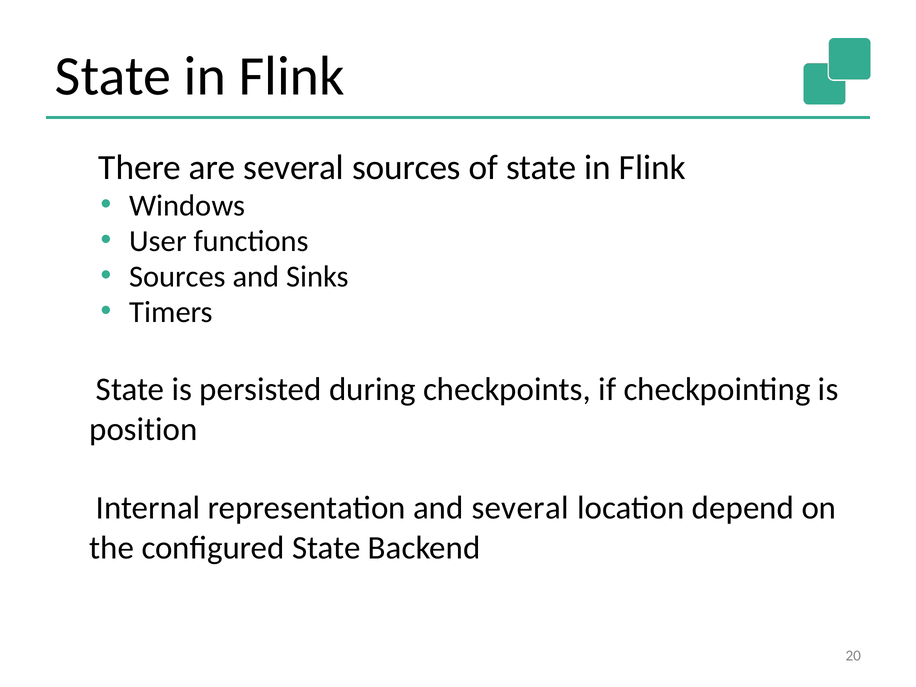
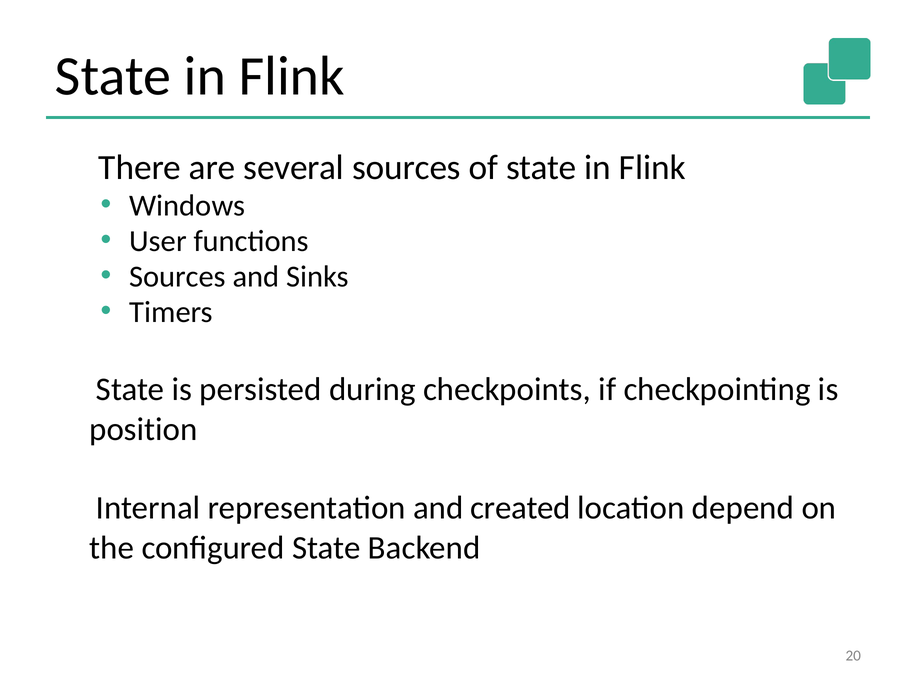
and several: several -> created
